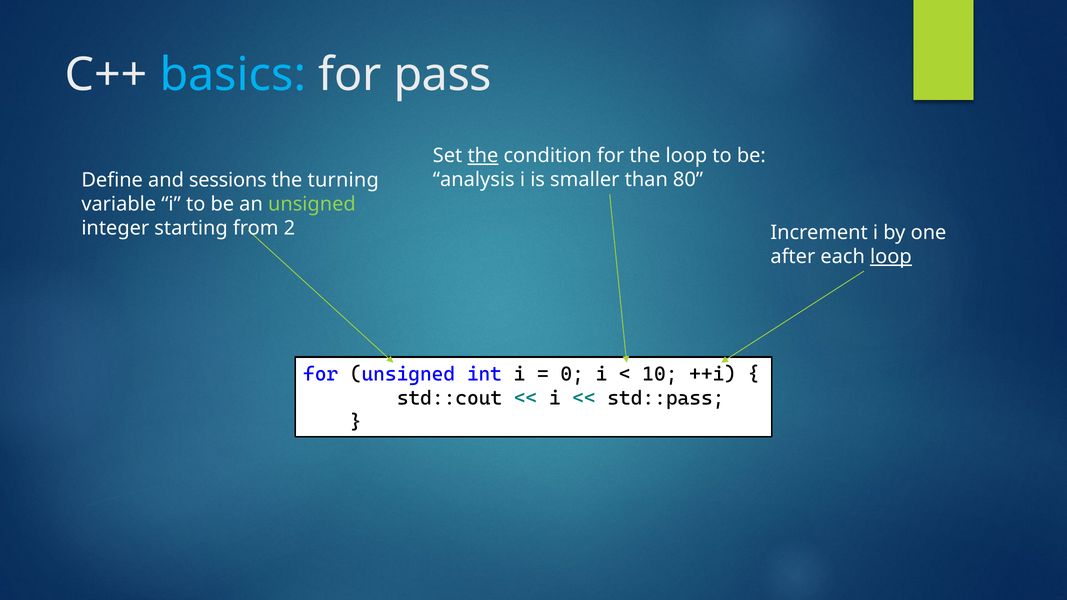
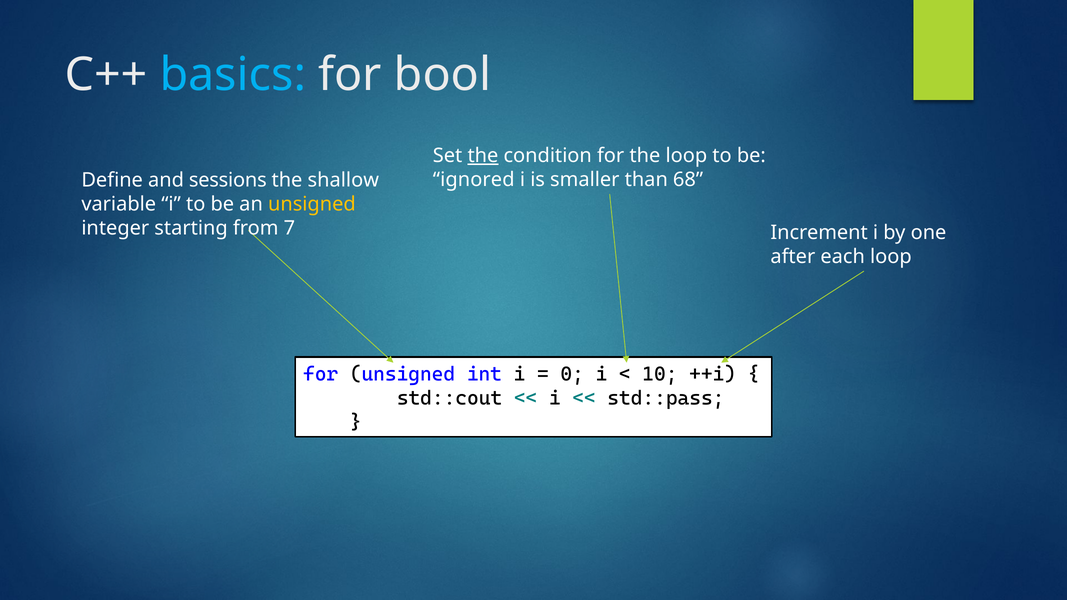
pass: pass -> bool
analysis: analysis -> ignored
80: 80 -> 68
turning: turning -> shallow
unsigned at (312, 204) colour: light green -> yellow
2: 2 -> 7
loop at (891, 257) underline: present -> none
